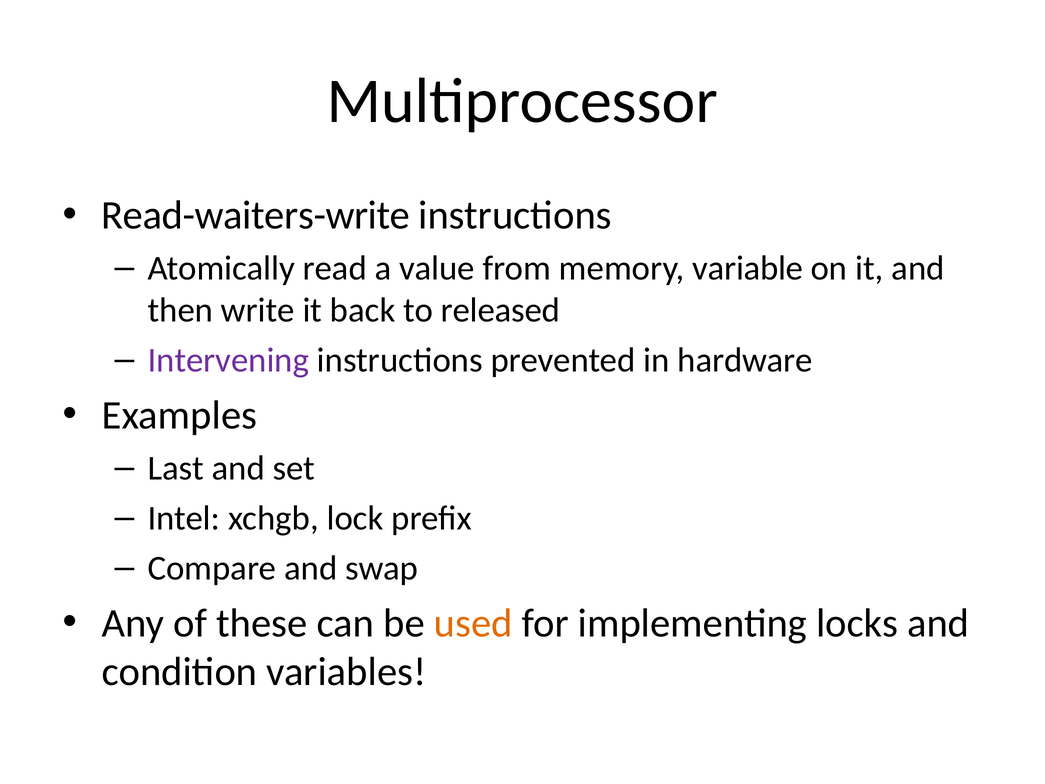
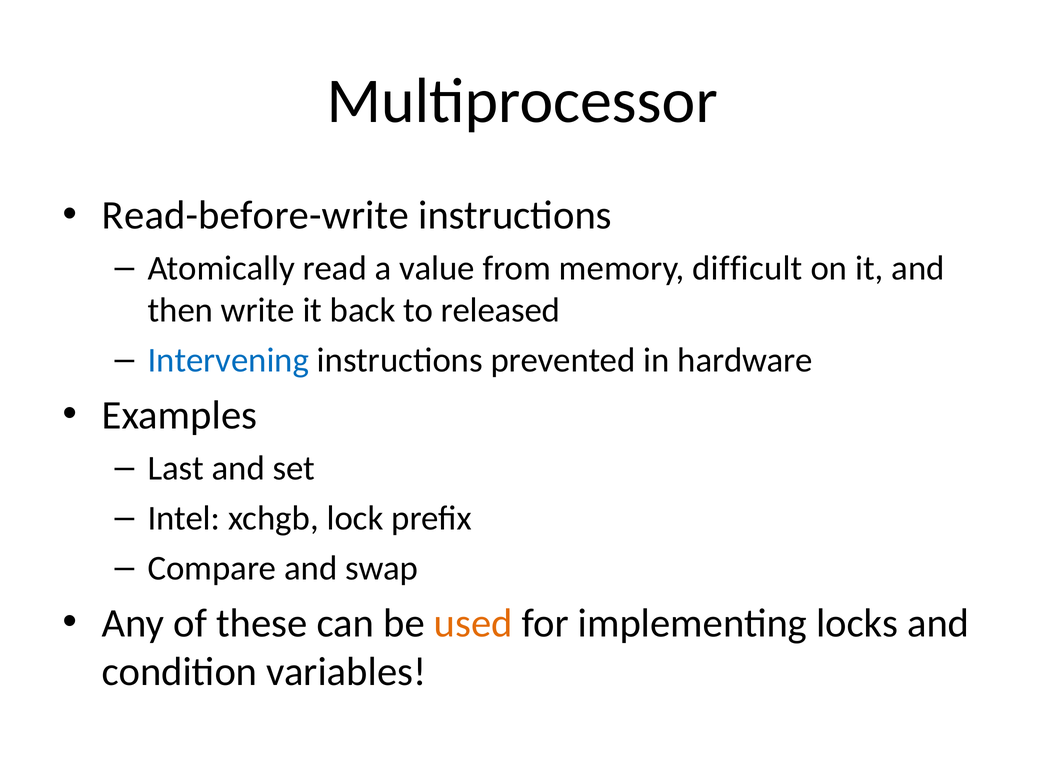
Read-waiters-write: Read-waiters-write -> Read-before-write
variable: variable -> difficult
Intervening colour: purple -> blue
